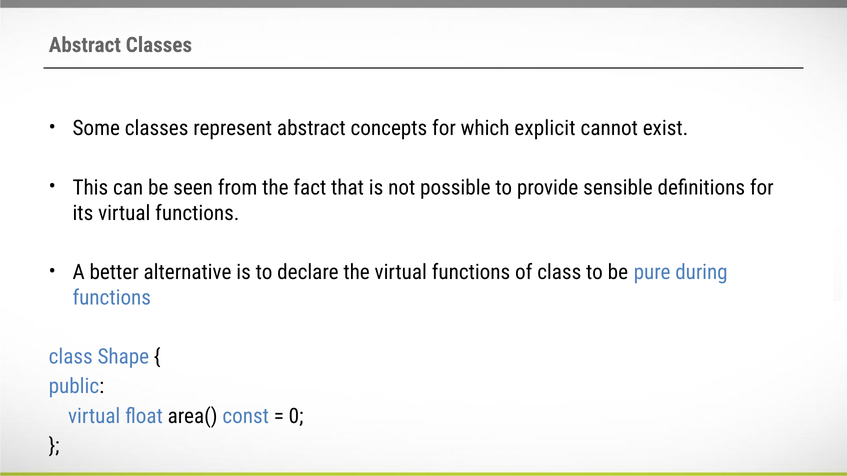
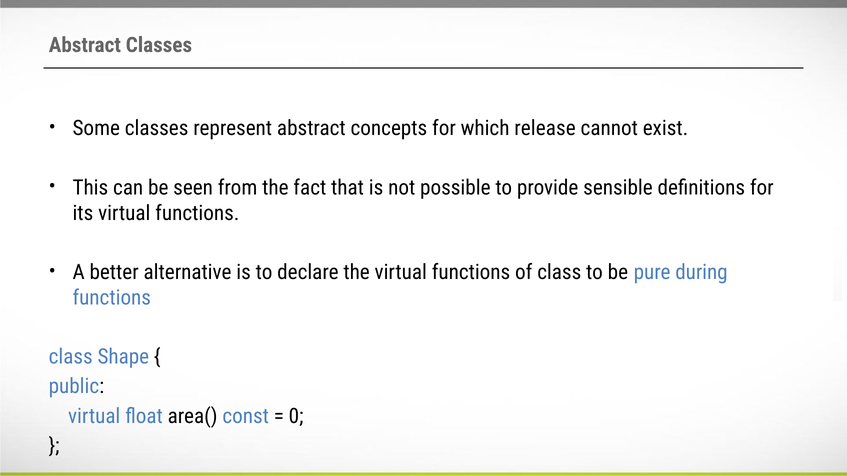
explicit: explicit -> release
